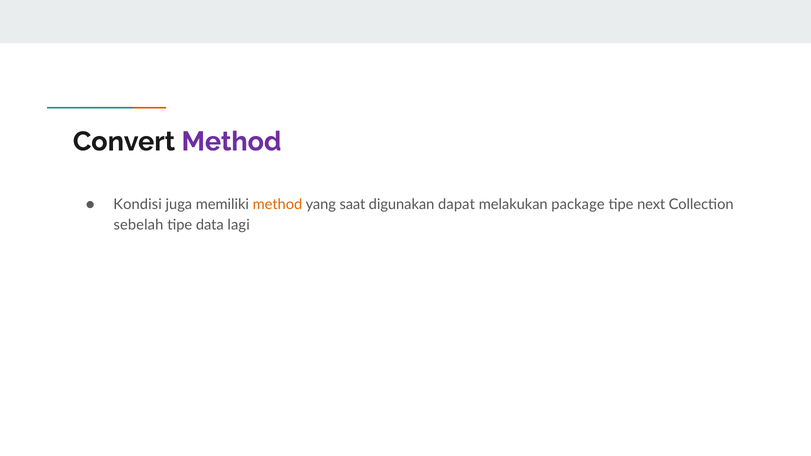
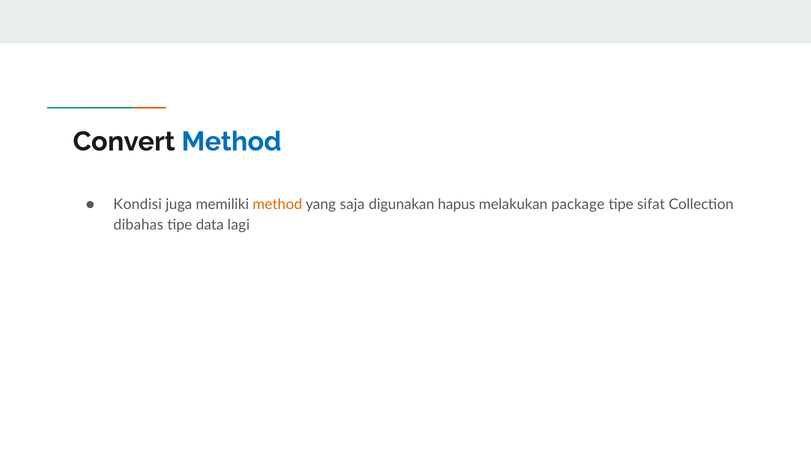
Method at (231, 142) colour: purple -> blue
saat: saat -> saja
dapat: dapat -> hapus
next: next -> sifat
sebelah: sebelah -> dibahas
